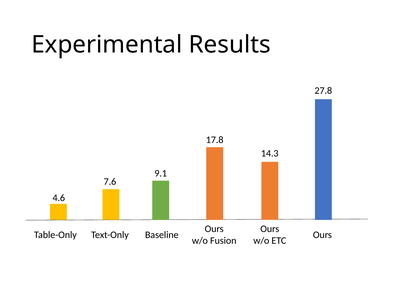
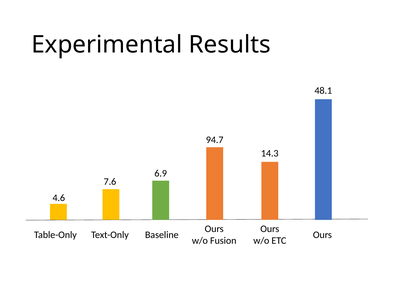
27.8: 27.8 -> 48.1
17.8: 17.8 -> 94.7
9.1: 9.1 -> 6.9
